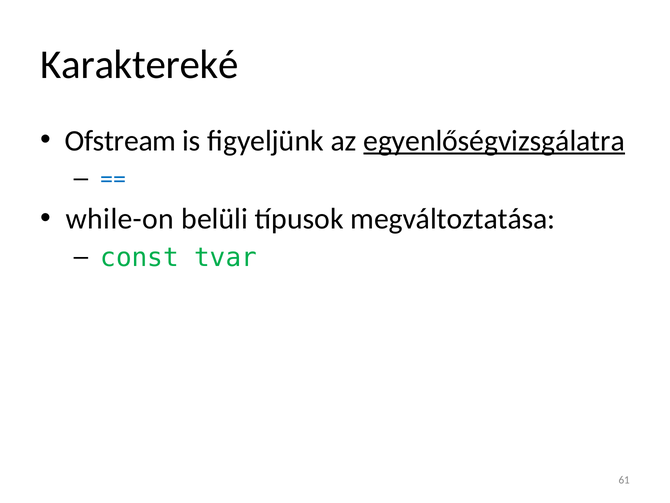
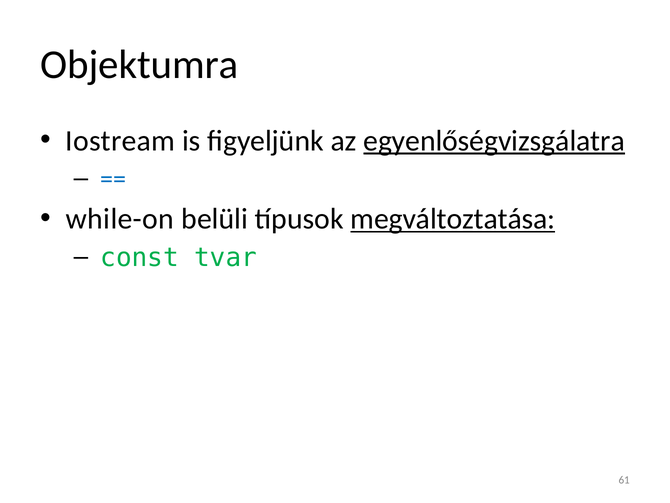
Karaktereké: Karaktereké -> Objektumra
Ofstream: Ofstream -> Iostream
megváltoztatása underline: none -> present
